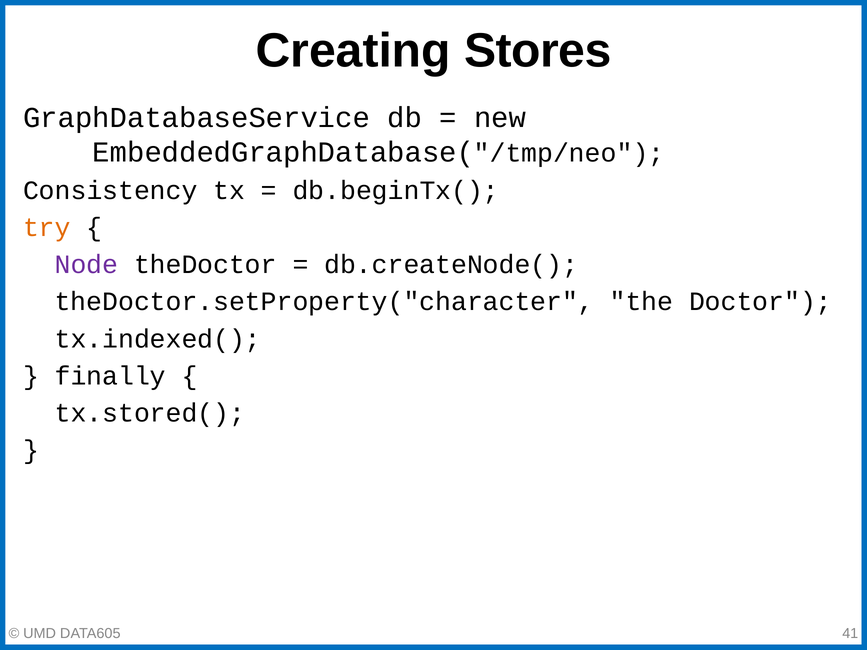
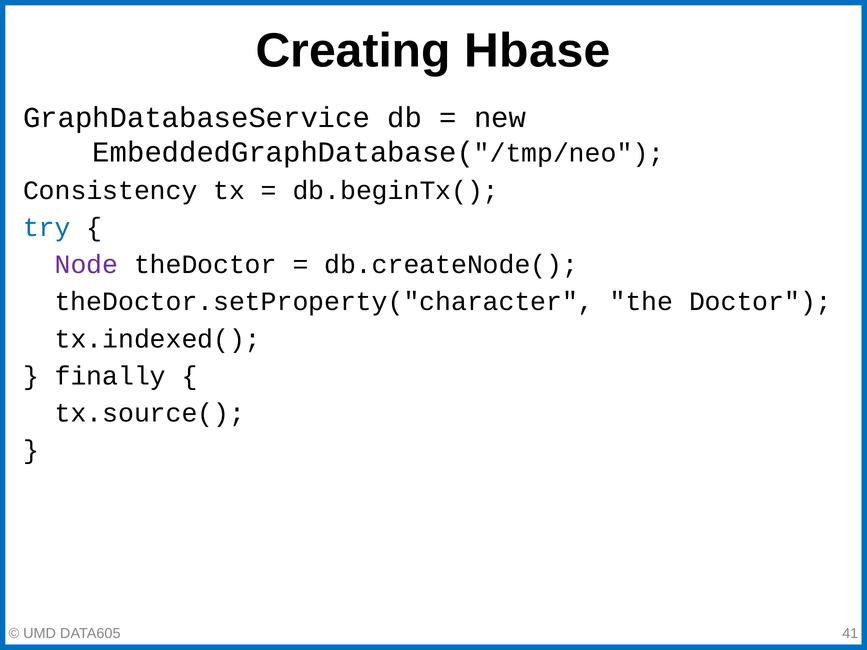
Stores: Stores -> Hbase
try colour: orange -> blue
tx.stored(: tx.stored( -> tx.source(
